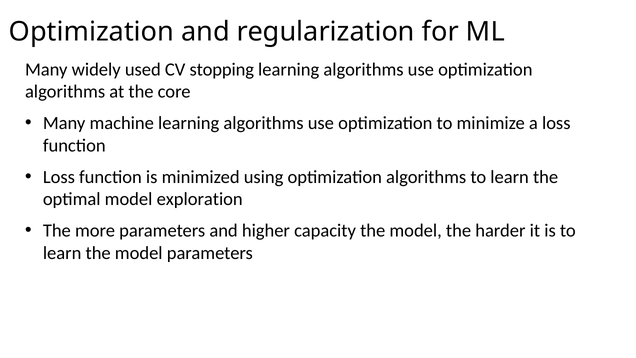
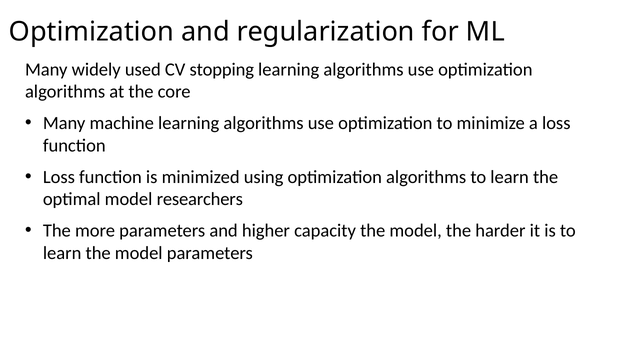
exploration: exploration -> researchers
